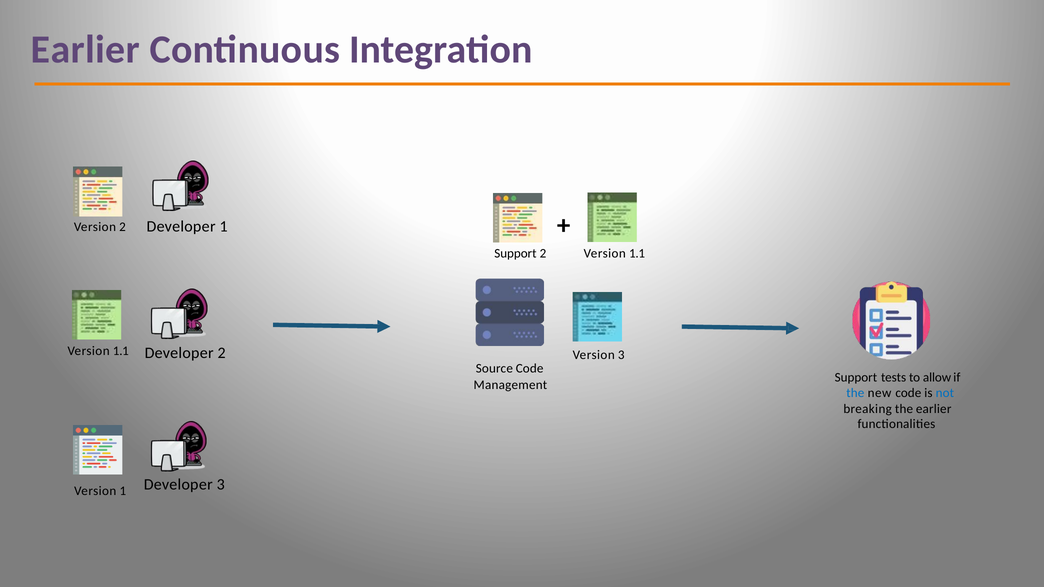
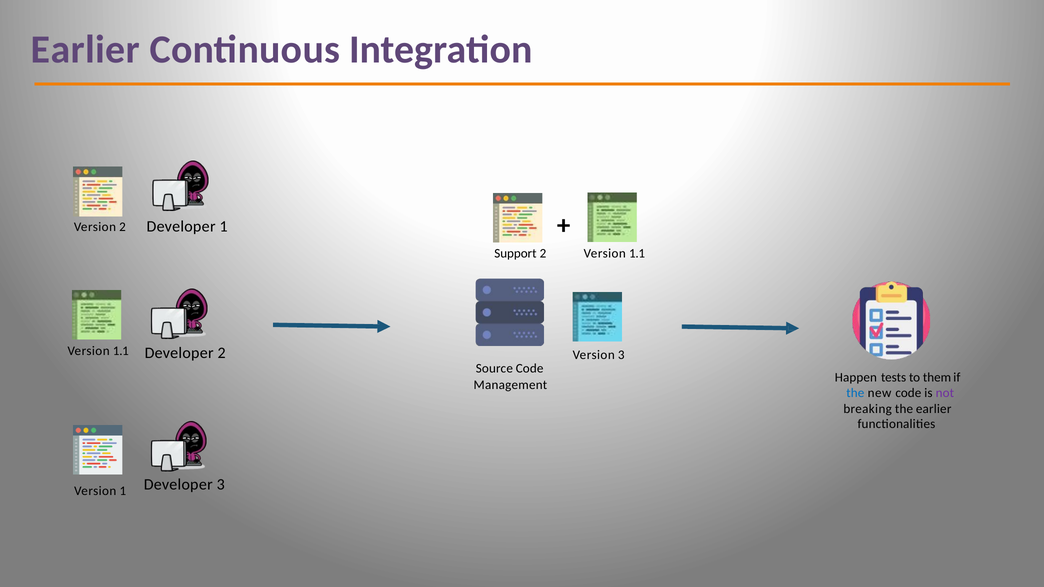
Support at (856, 378): Support -> Happen
allow: allow -> them
not colour: blue -> purple
